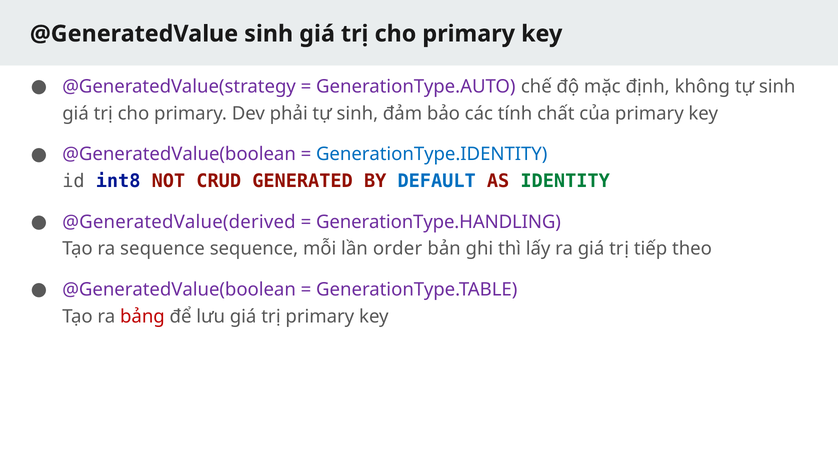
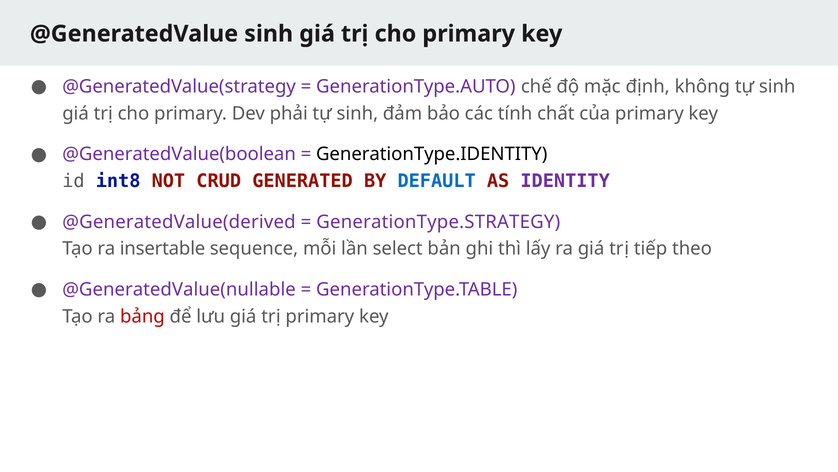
GenerationType.IDENTITY colour: blue -> black
IDENTITY colour: green -> purple
GenerationType.HANDLING: GenerationType.HANDLING -> GenerationType.STRATEGY
ra sequence: sequence -> insertable
order: order -> select
@GeneratedValue(boolean at (179, 289): @GeneratedValue(boolean -> @GeneratedValue(nullable
